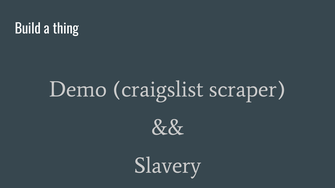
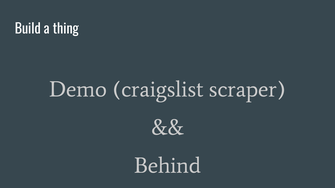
Slavery: Slavery -> Behind
